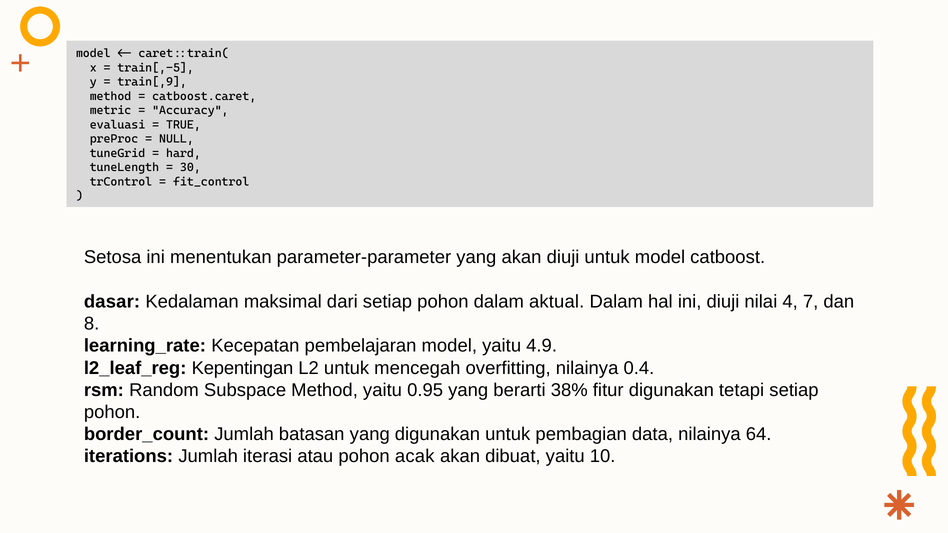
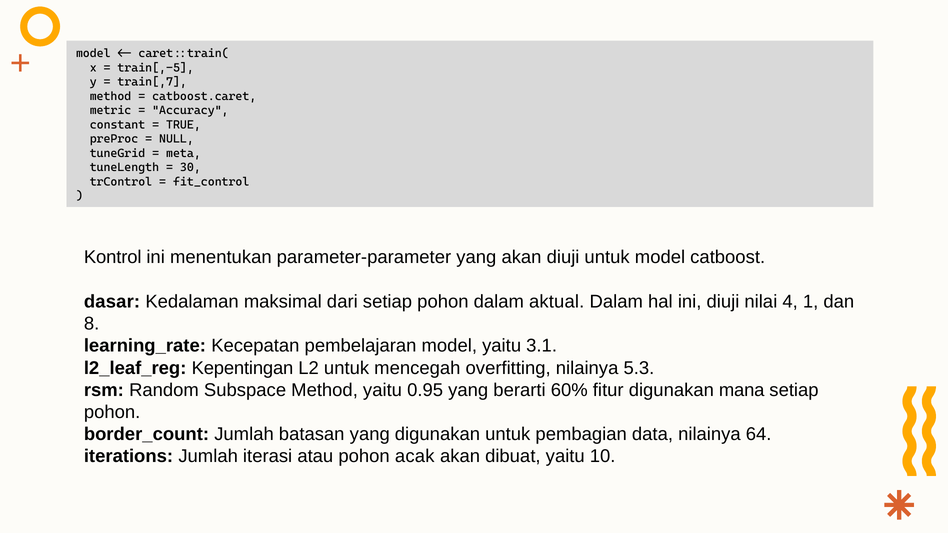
train[,9: train[,9 -> train[,7
evaluasi: evaluasi -> constant
hard: hard -> meta
Setosa: Setosa -> Kontrol
7: 7 -> 1
4.9: 4.9 -> 3.1
0.4: 0.4 -> 5.3
38%: 38% -> 60%
tetapi: tetapi -> mana
